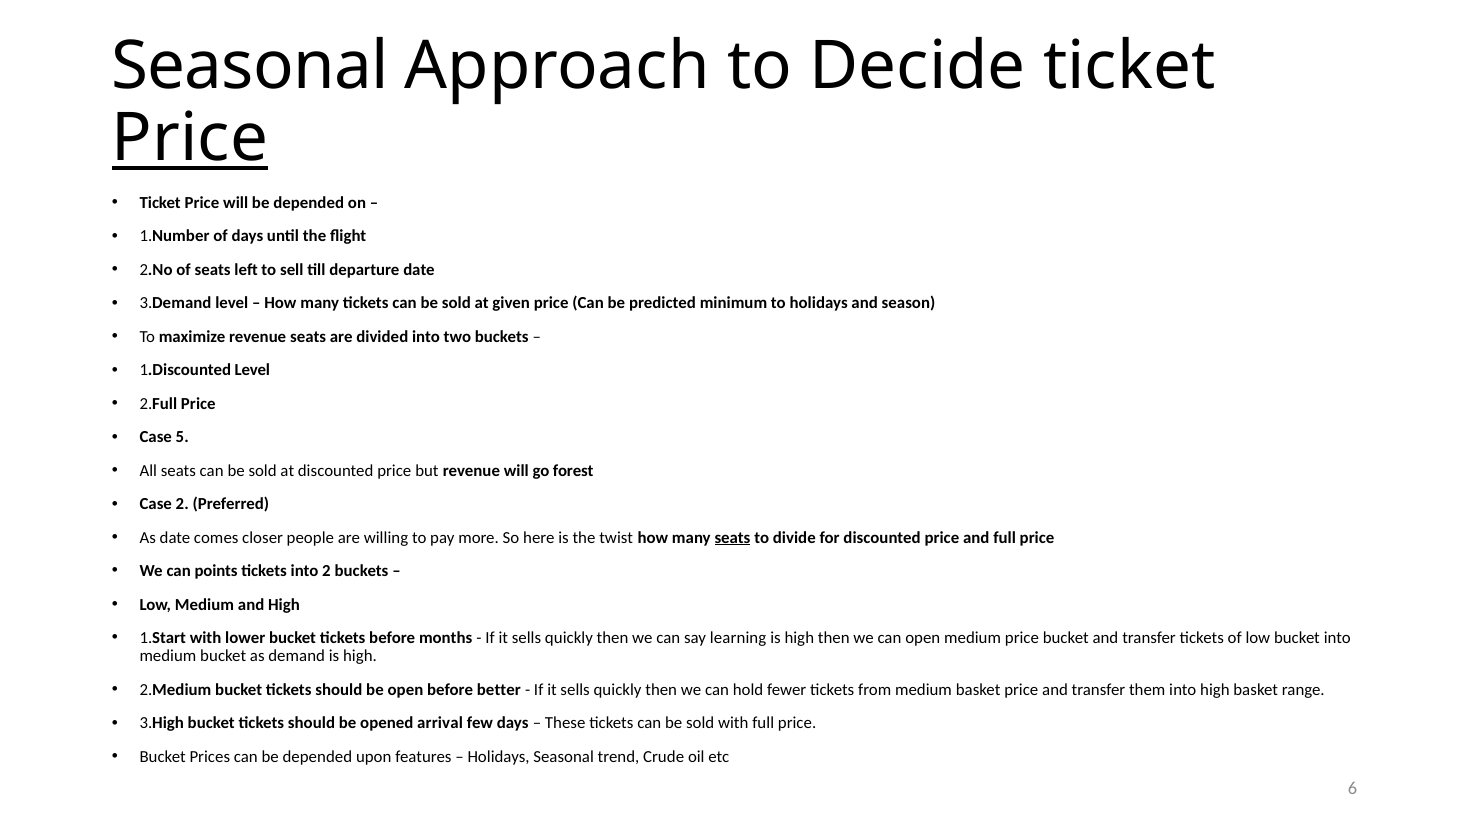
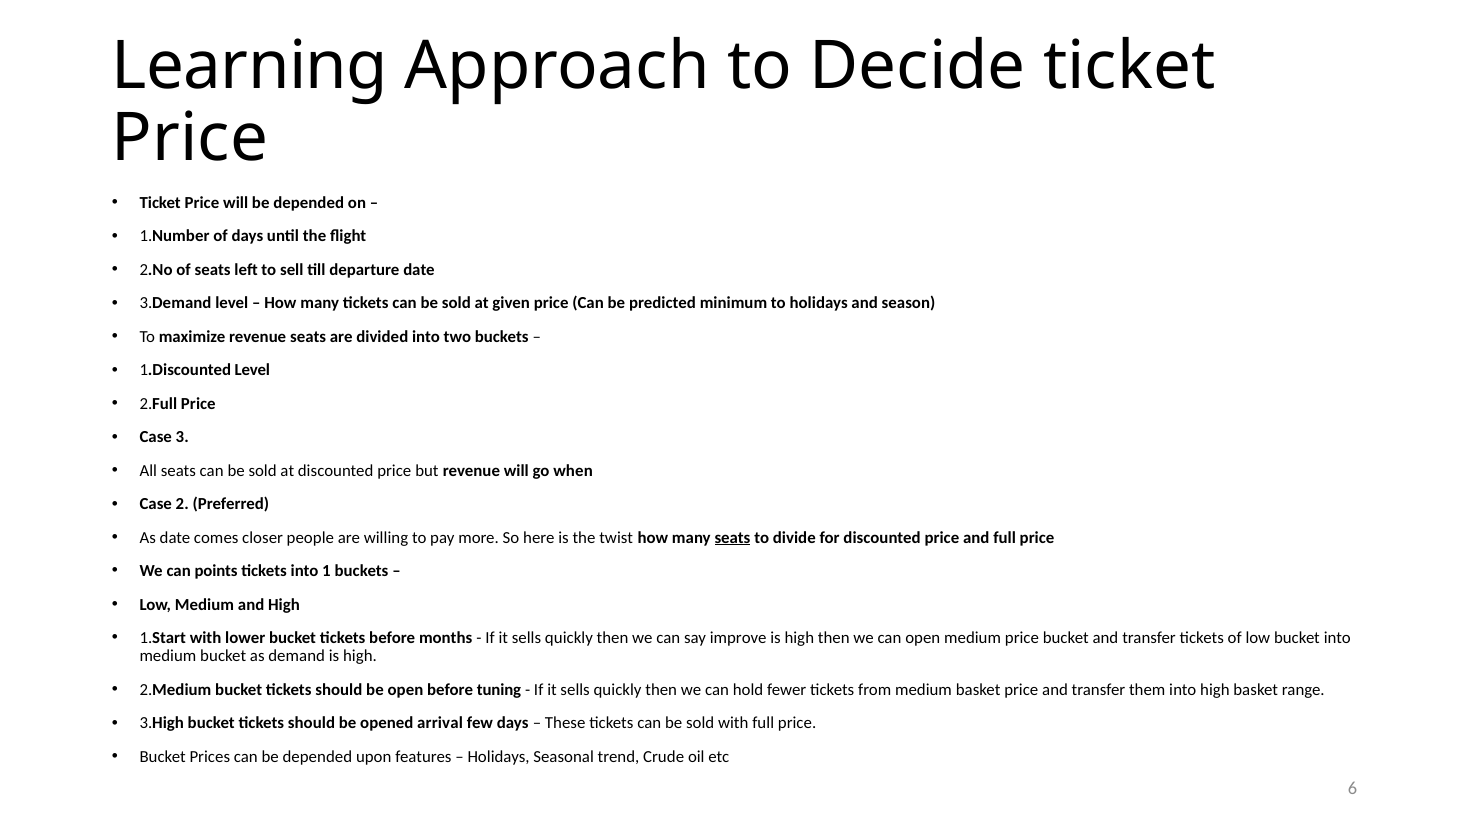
Seasonal at (250, 66): Seasonal -> Learning
Price at (190, 139) underline: present -> none
5: 5 -> 3
forest: forest -> when
into 2: 2 -> 1
learning: learning -> improve
better: better -> tuning
